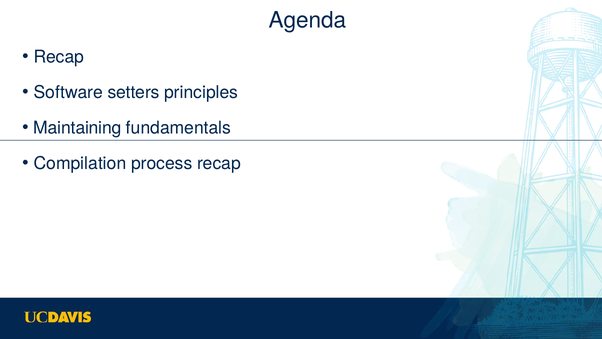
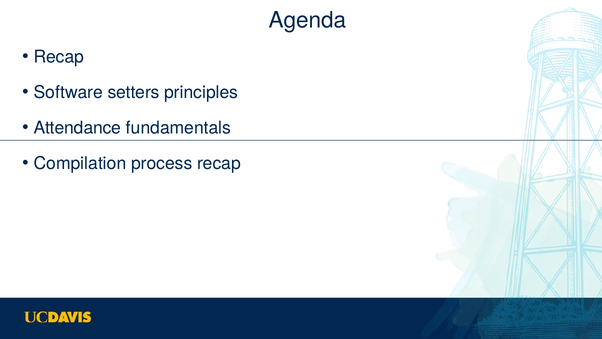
Maintaining: Maintaining -> Attendance
